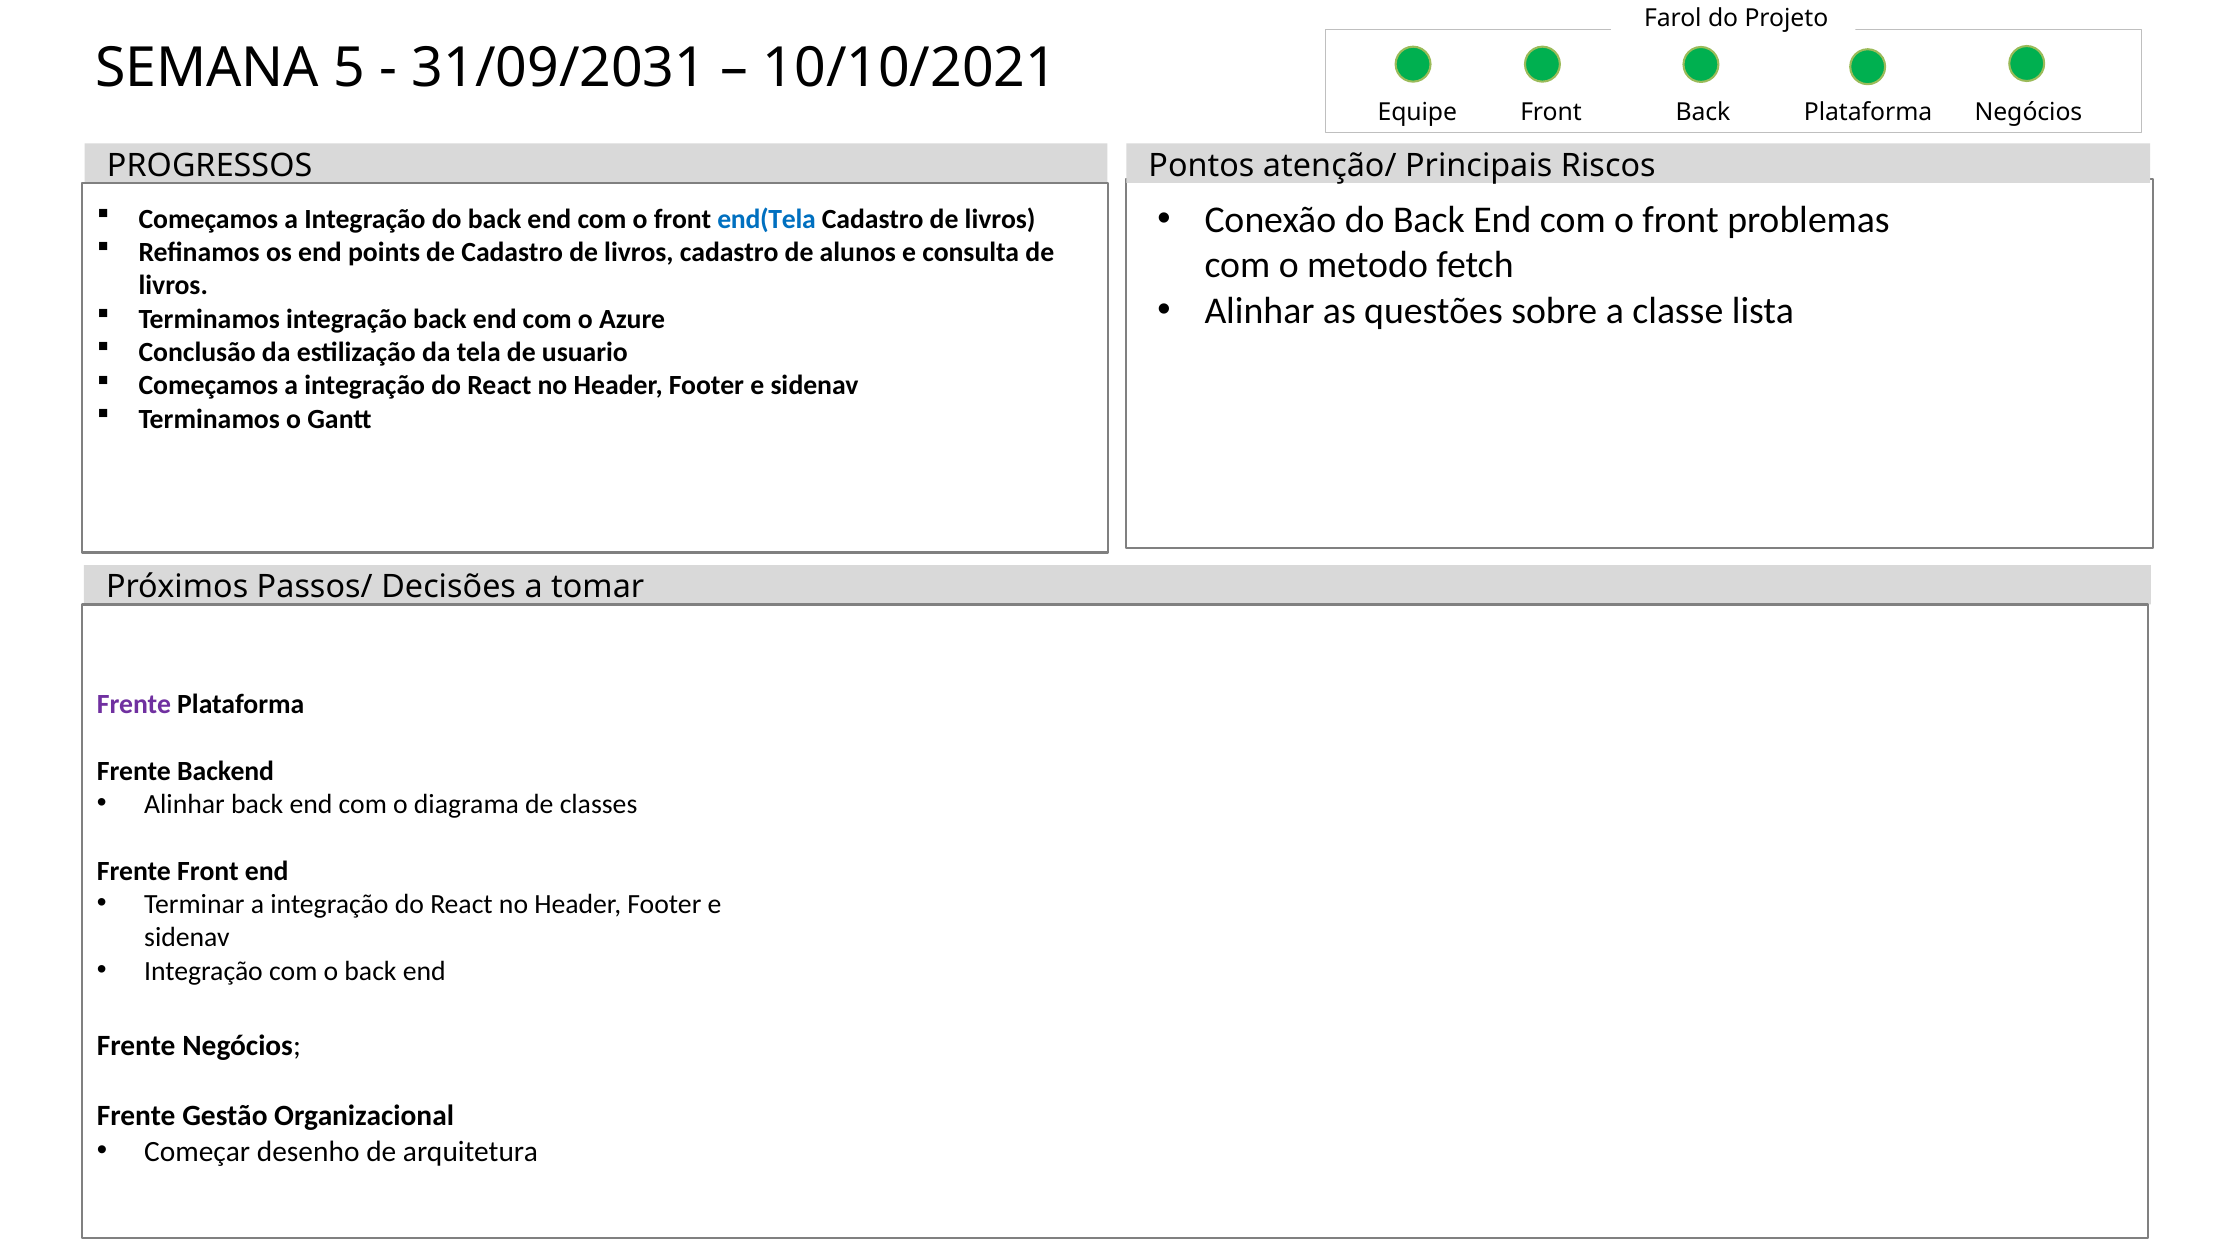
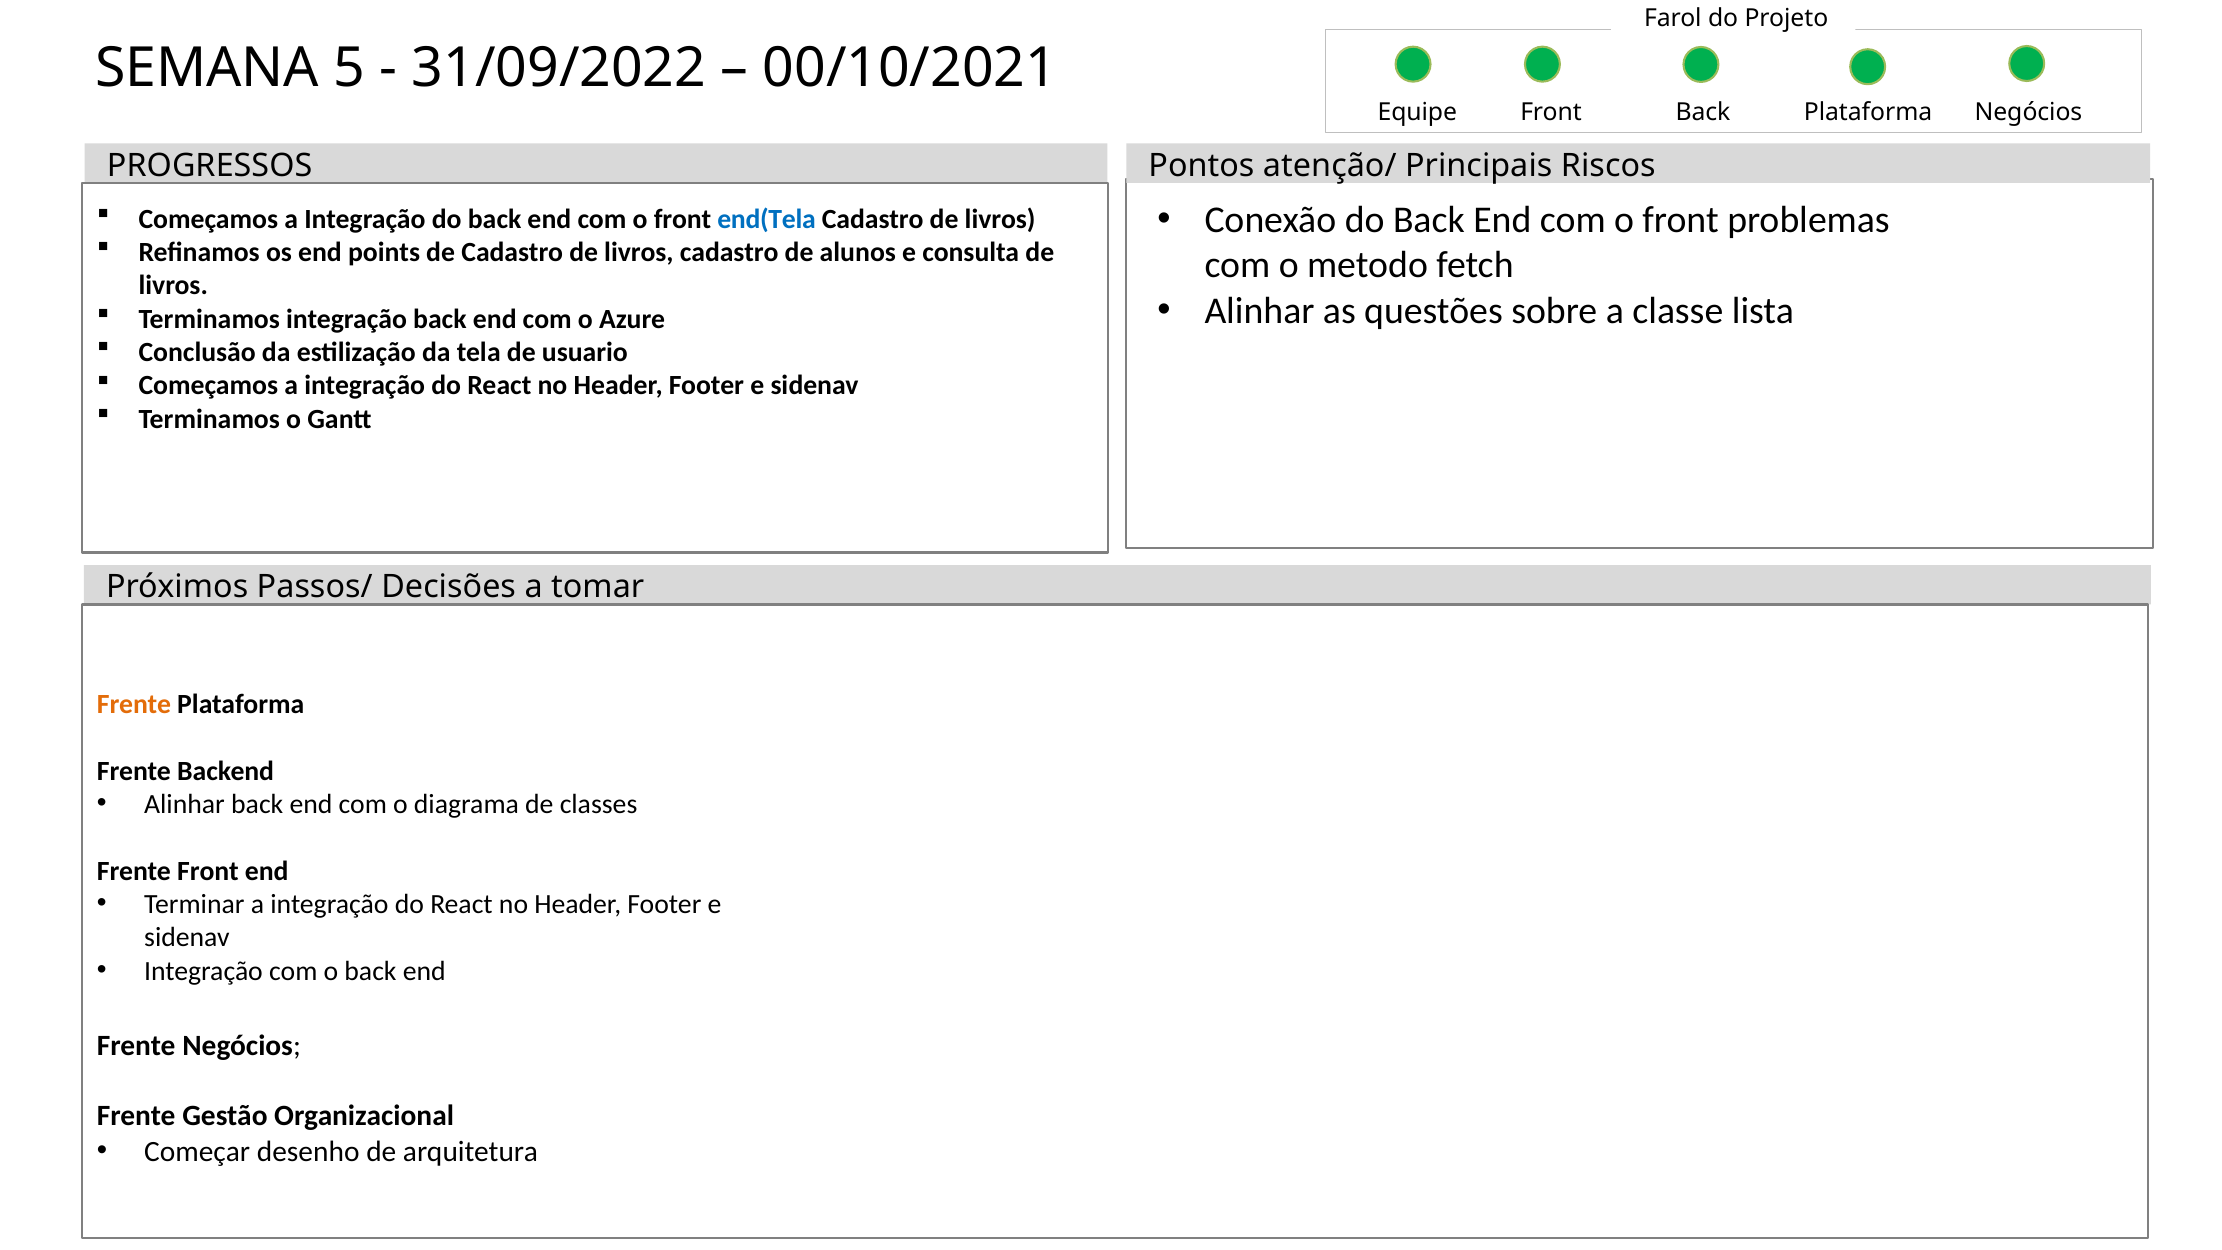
31/09/2031: 31/09/2031 -> 31/09/2022
10/10/2021: 10/10/2021 -> 00/10/2021
Frente at (134, 704) colour: purple -> orange
